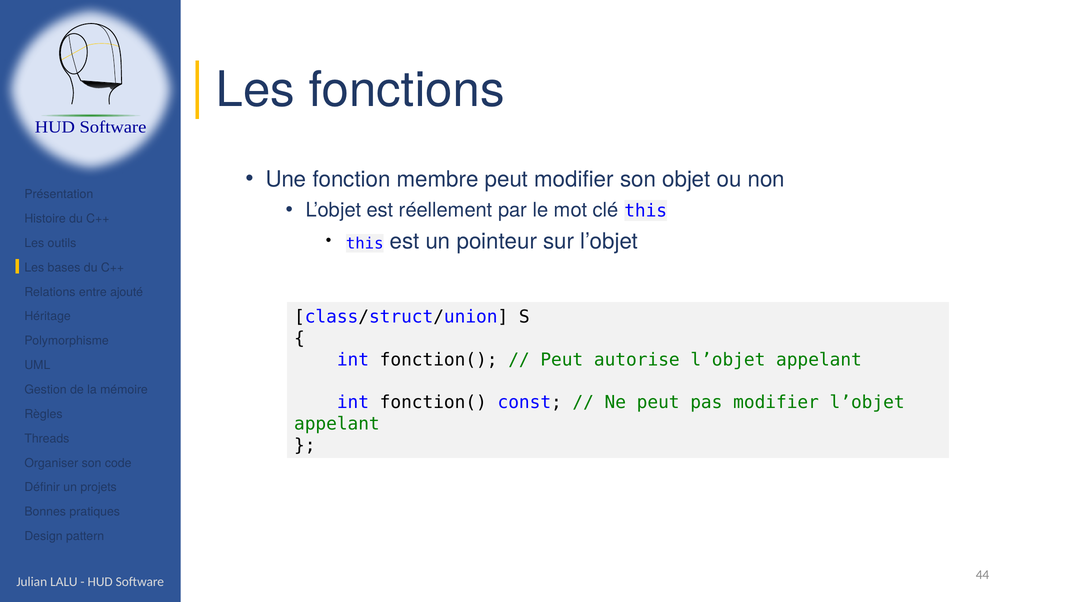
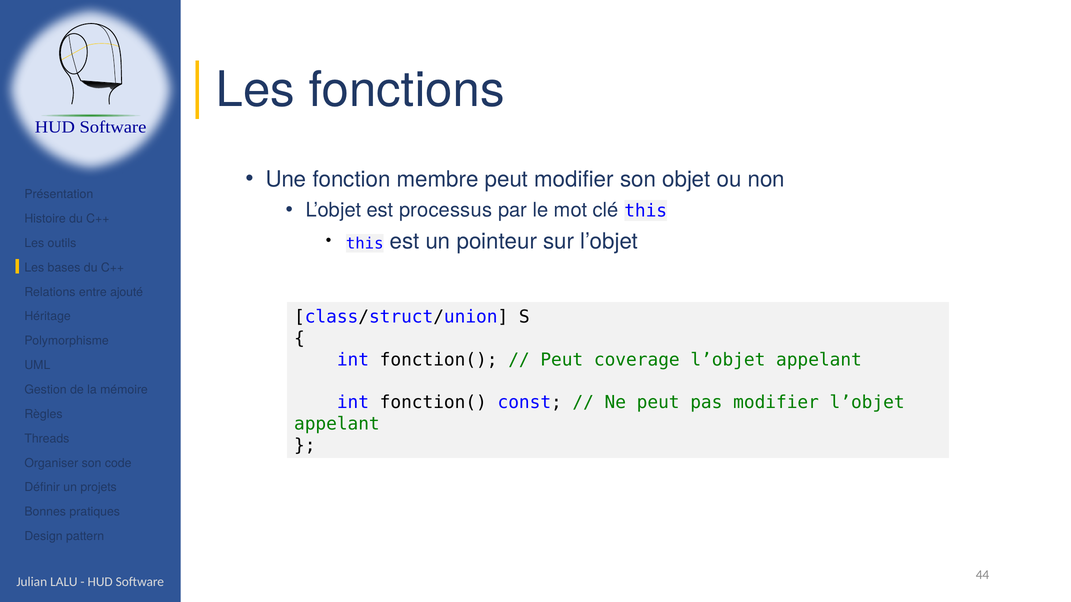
réellement: réellement -> processus
autorise: autorise -> coverage
